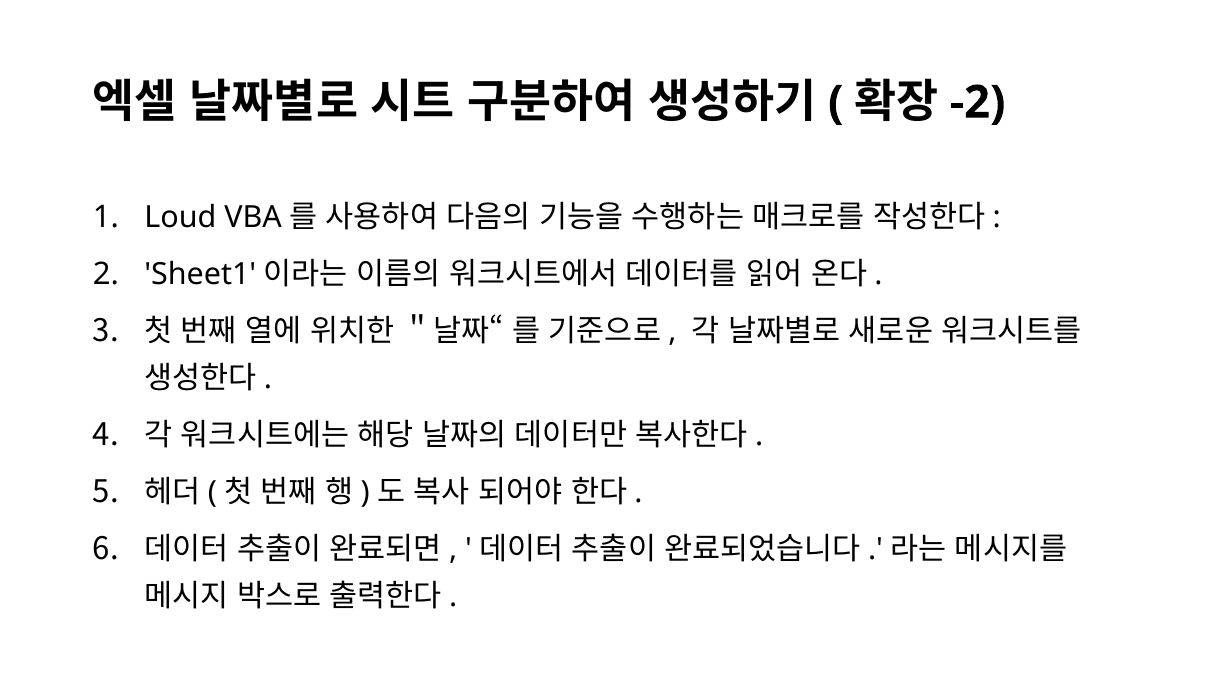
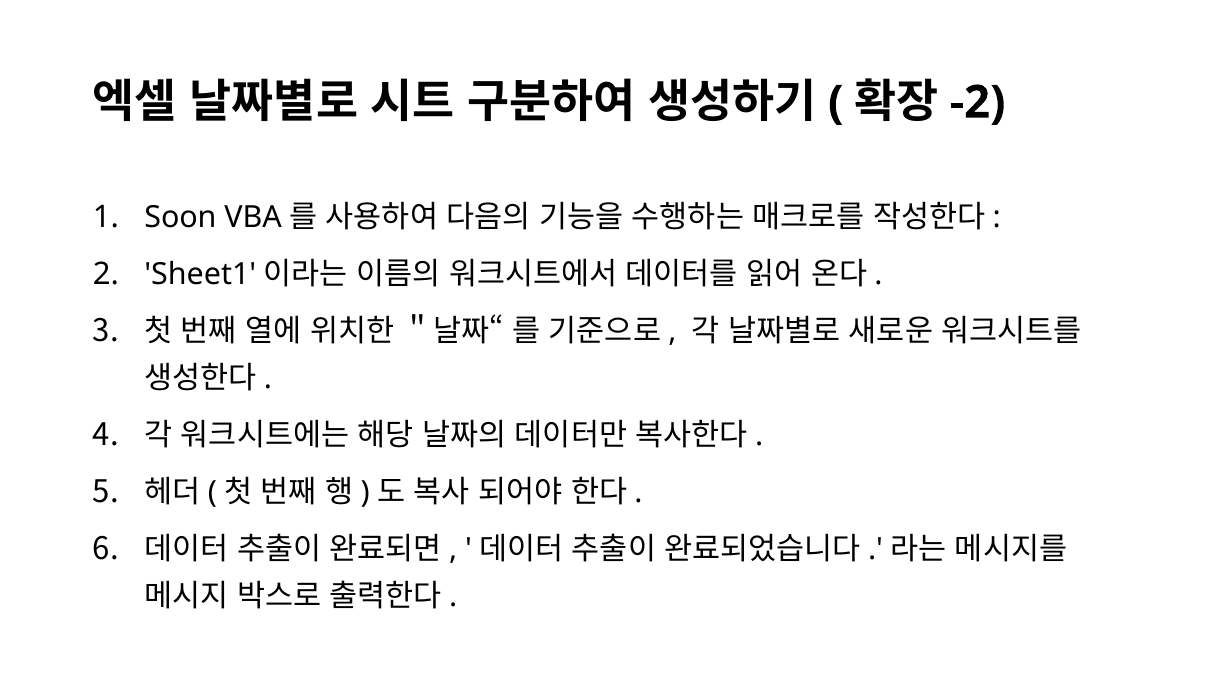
Loud: Loud -> Soon
